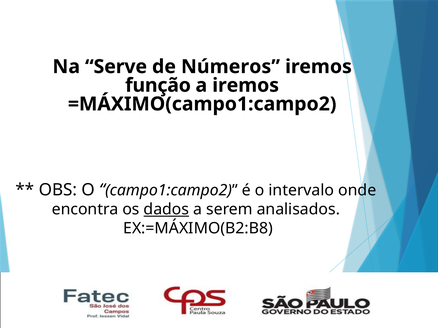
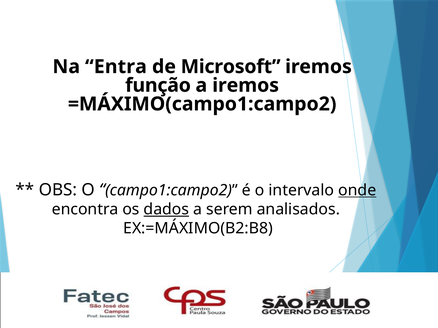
Serve: Serve -> Entra
Números: Números -> Microsoft
onde underline: none -> present
